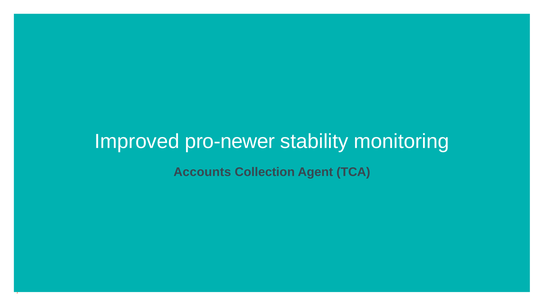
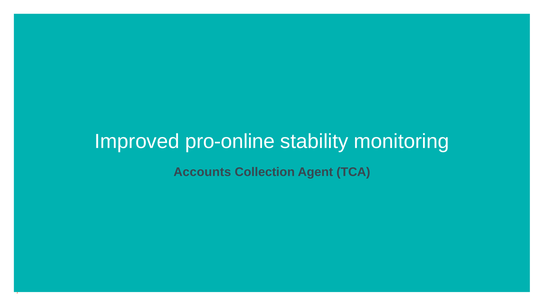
pro-newer: pro-newer -> pro-online
